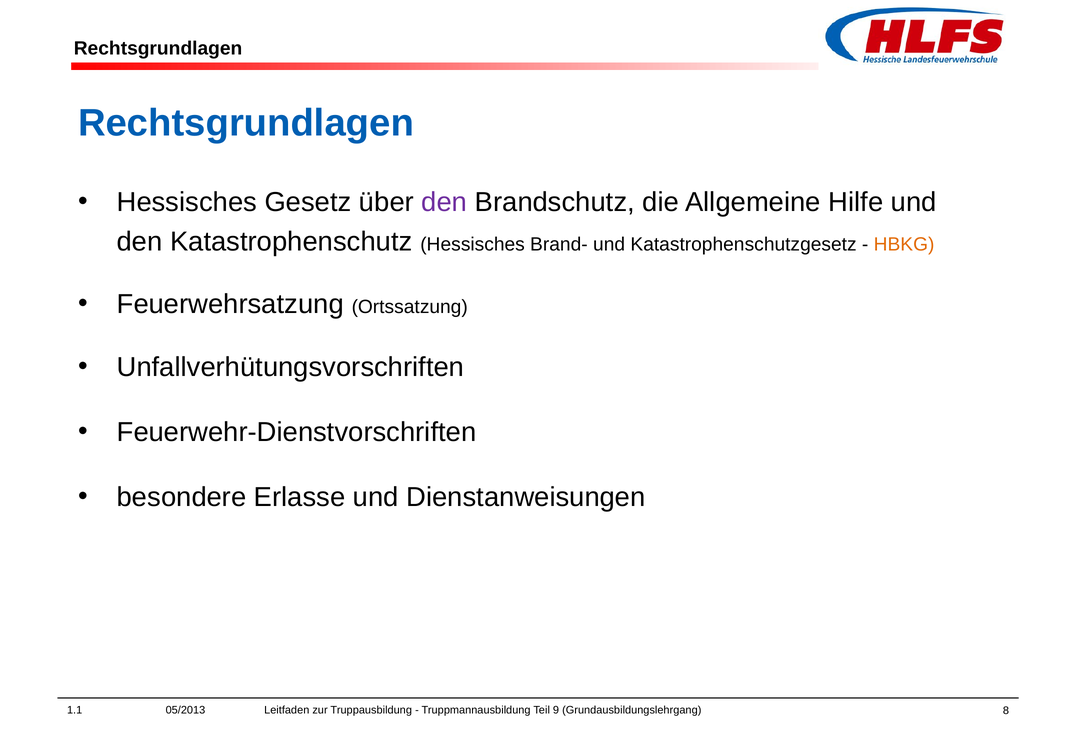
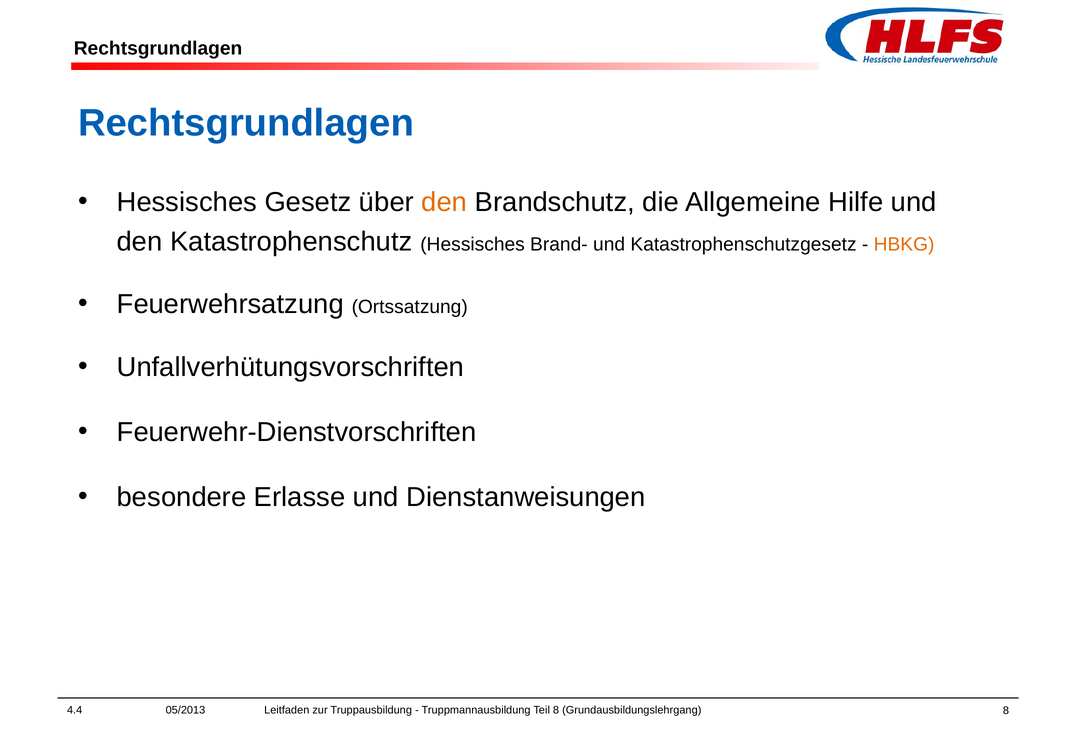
den at (444, 202) colour: purple -> orange
1.1: 1.1 -> 4.4
Teil 9: 9 -> 8
